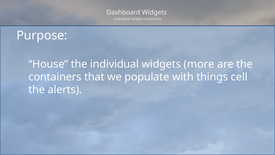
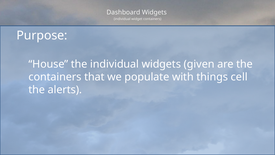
more: more -> given
